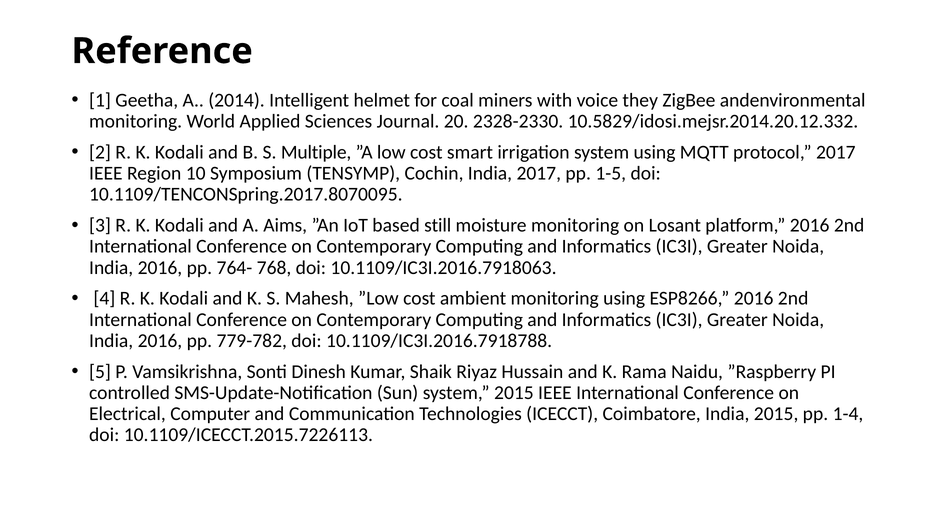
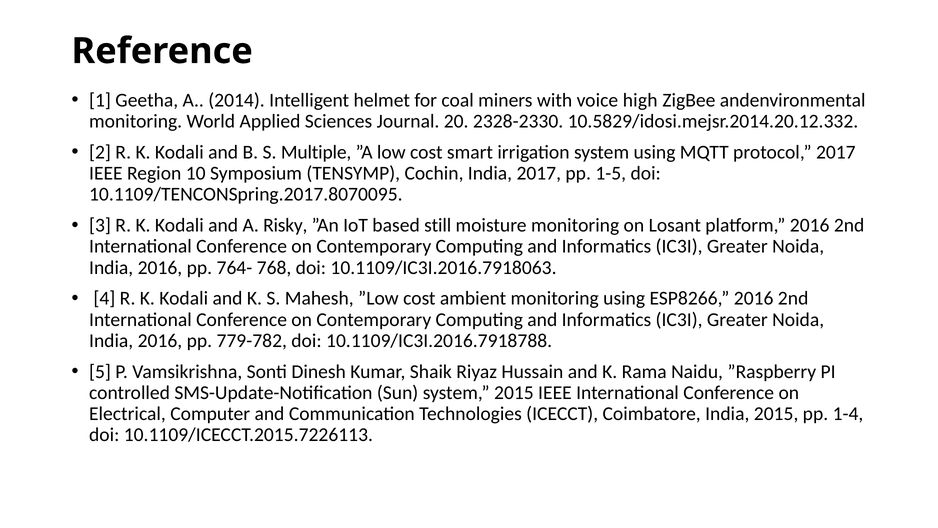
they: they -> high
Aims: Aims -> Risky
